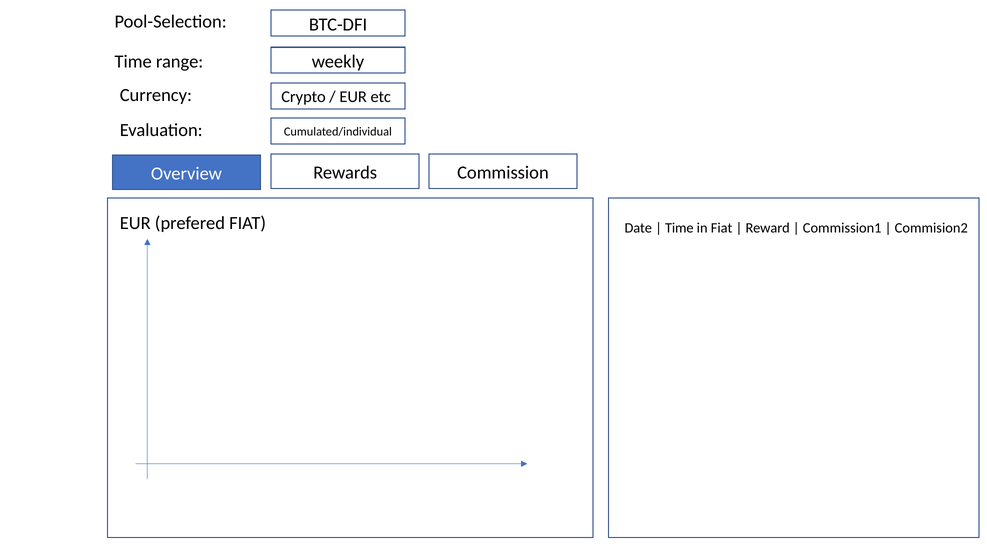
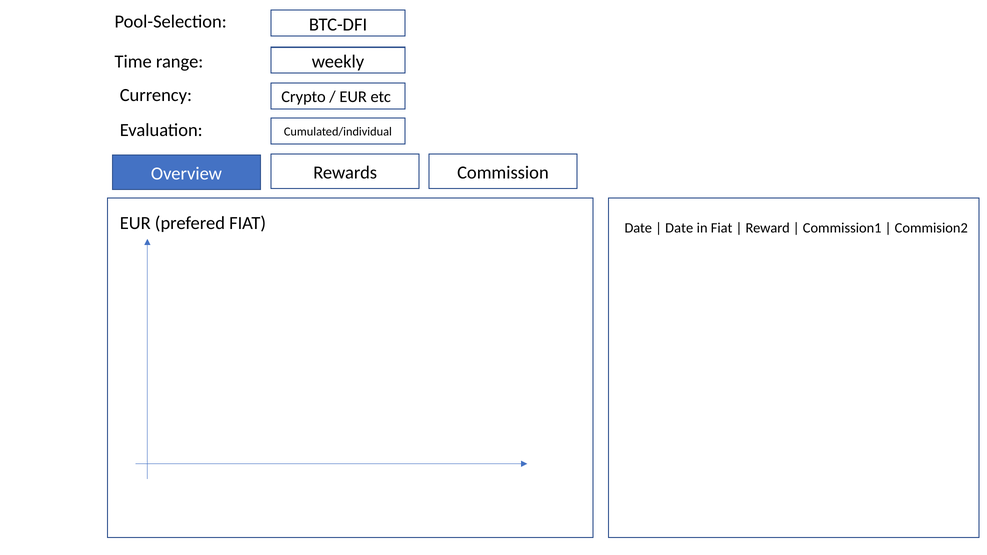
Time at (679, 228): Time -> Date
